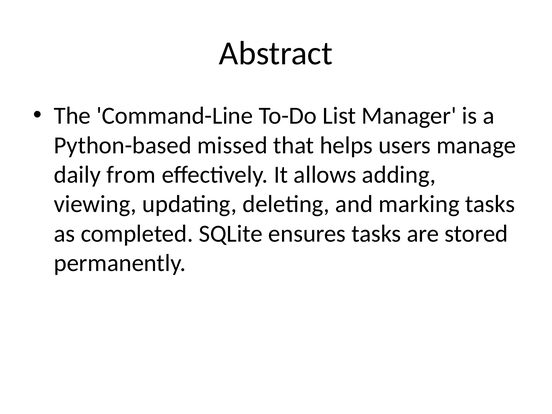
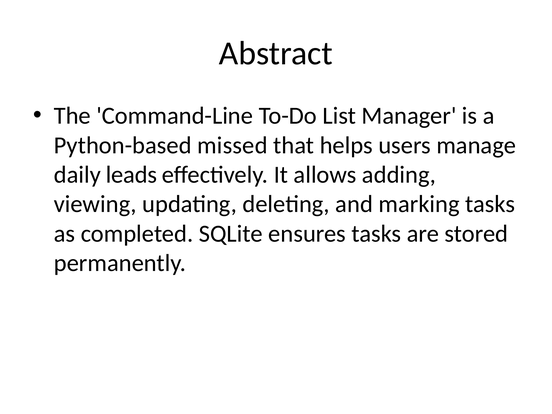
from: from -> leads
